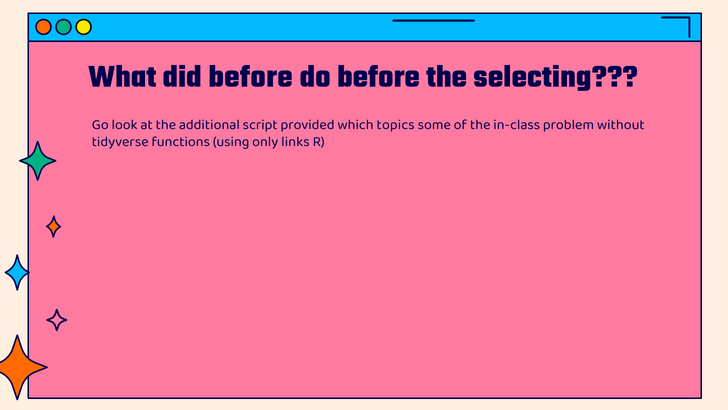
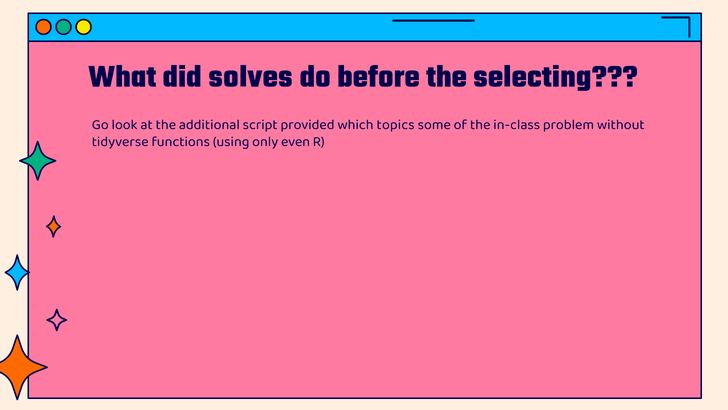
did before: before -> solves
links: links -> even
